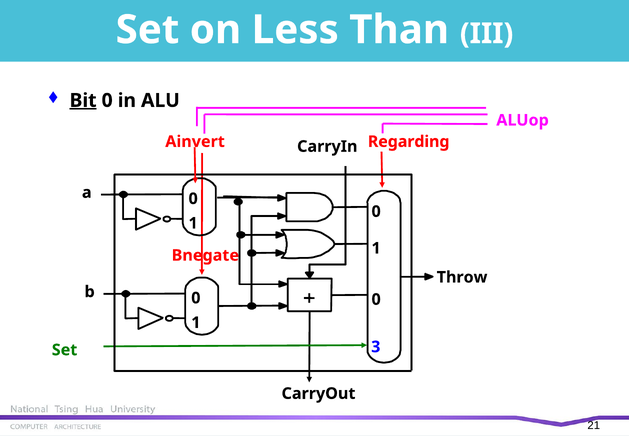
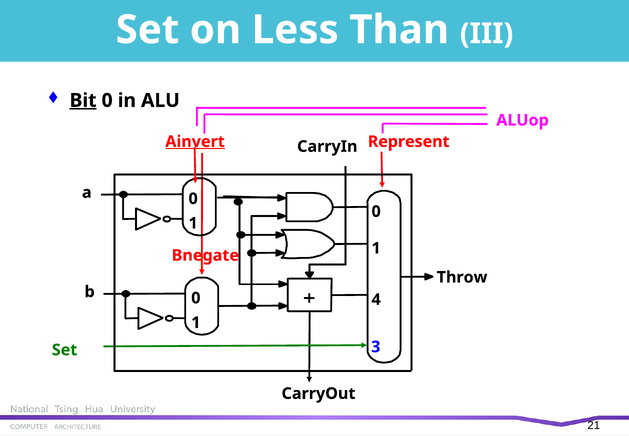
Ainvert underline: none -> present
Regarding: Regarding -> Represent
b 0: 0 -> 4
